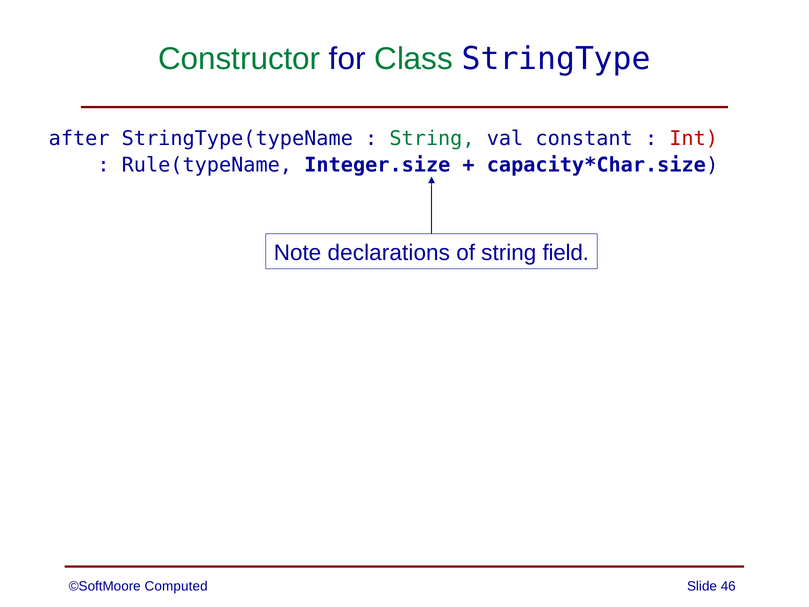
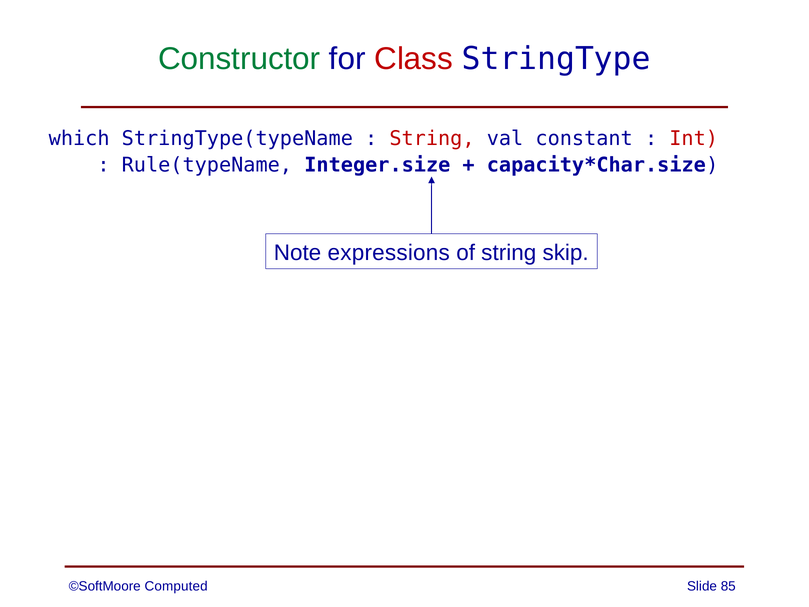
Class colour: green -> red
after: after -> which
String at (432, 138) colour: green -> red
declarations: declarations -> expressions
field: field -> skip
46: 46 -> 85
